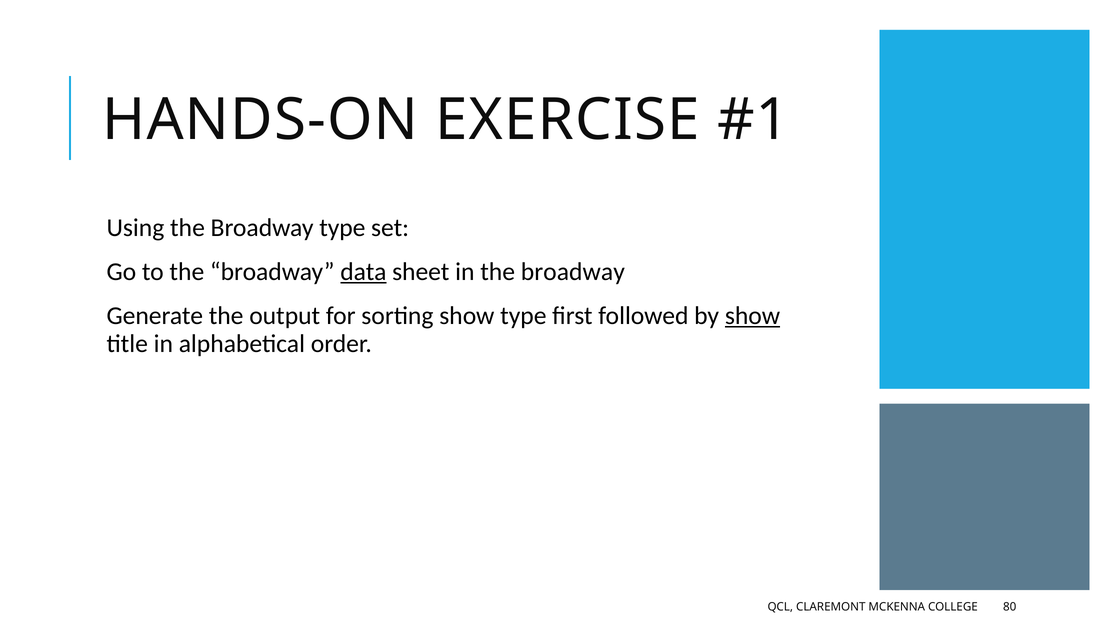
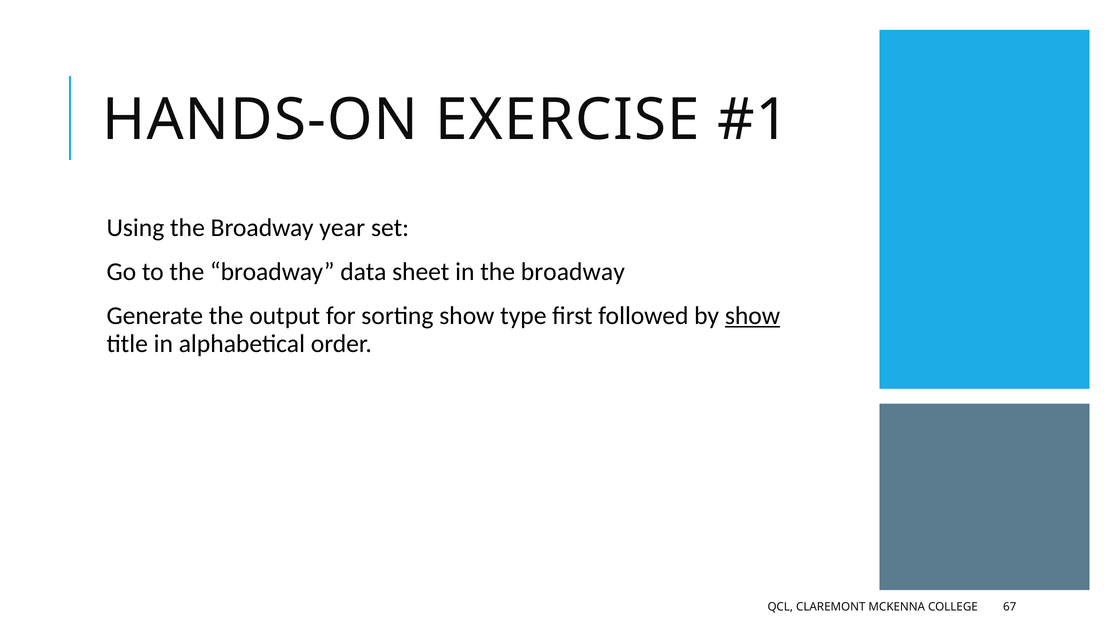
Broadway type: type -> year
data underline: present -> none
80: 80 -> 67
